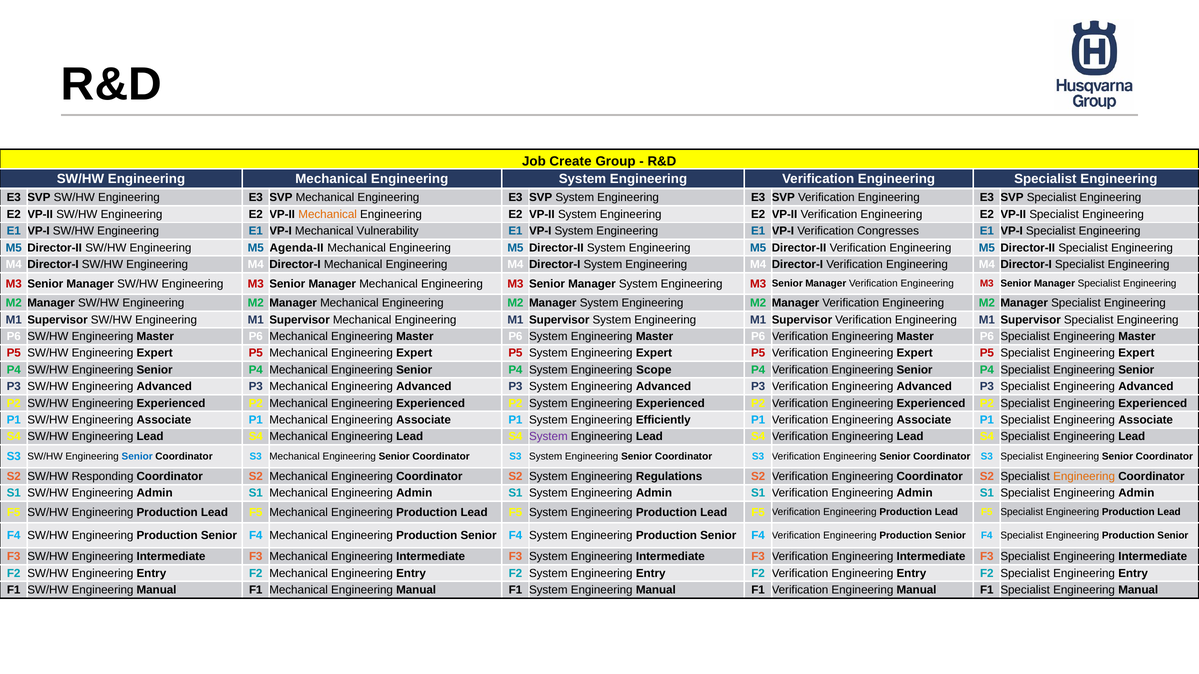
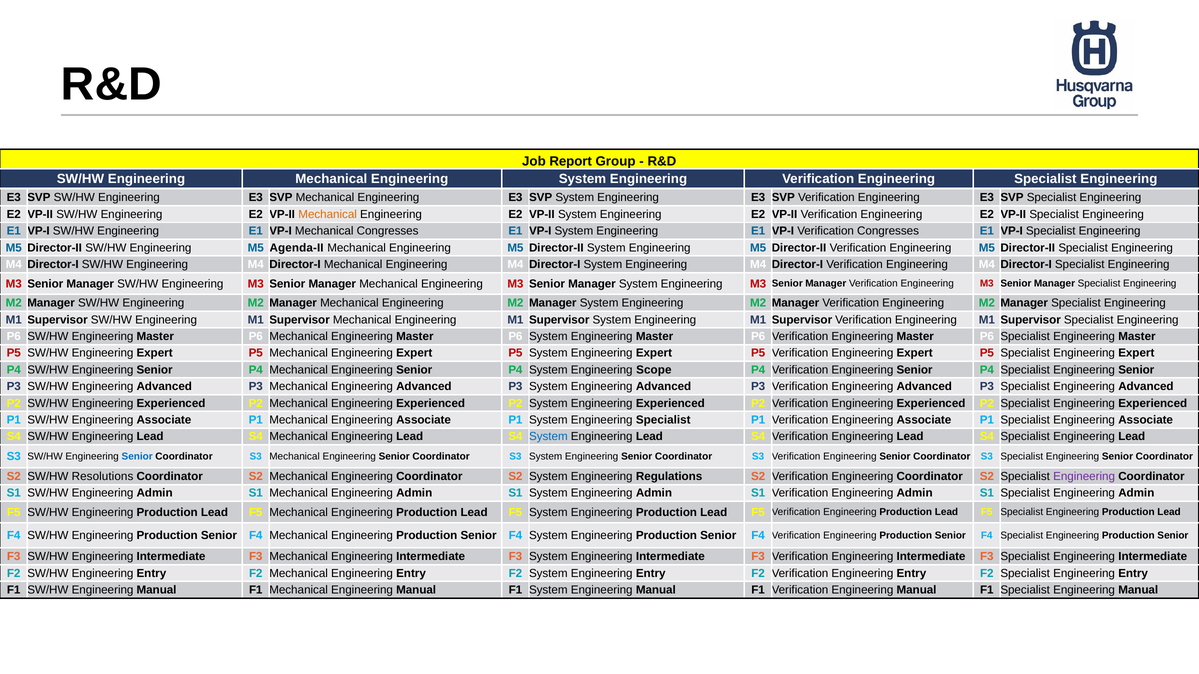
Create: Create -> Report
Mechanical Vulnerability: Vulnerability -> Congresses
System Engineering Efficiently: Efficiently -> Specialist
System at (548, 437) colour: purple -> blue
Responding: Responding -> Resolutions
Engineering at (1084, 477) colour: orange -> purple
